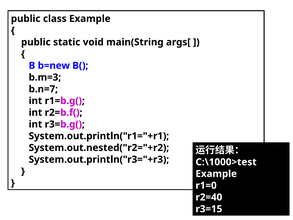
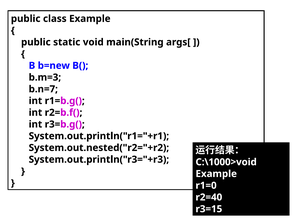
C:\1000>test: C:\1000>test -> C:\1000>void
